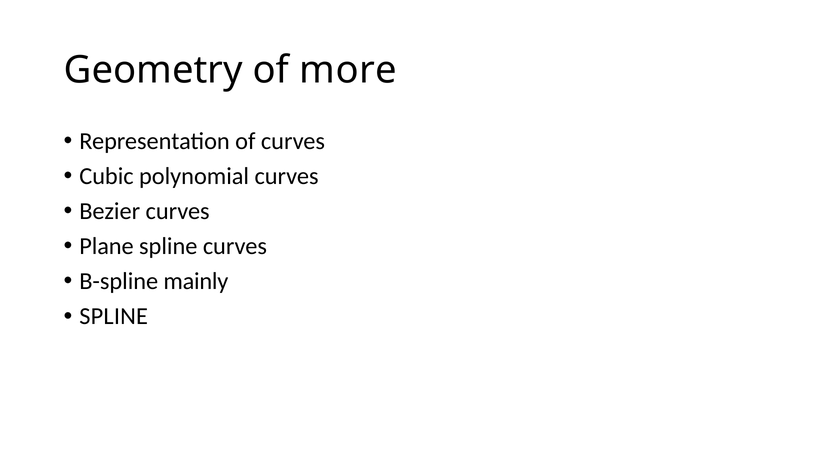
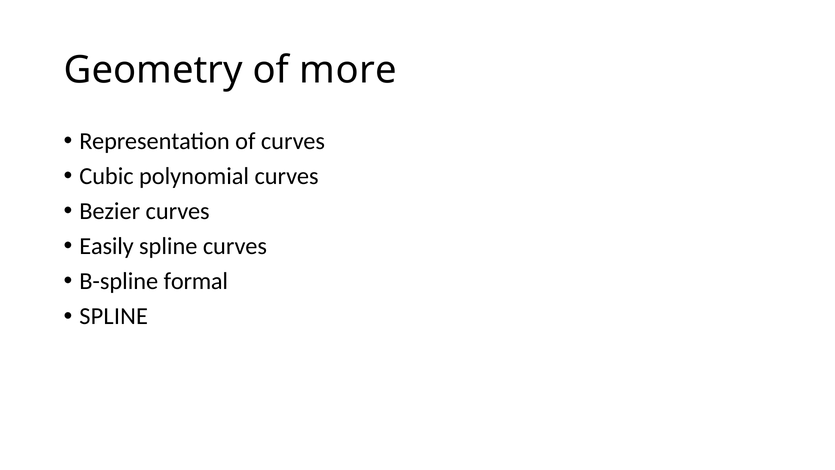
Plane: Plane -> Easily
mainly: mainly -> formal
